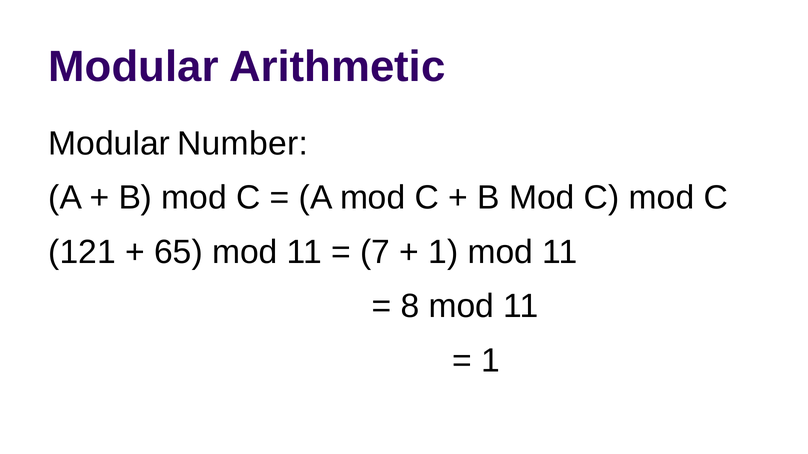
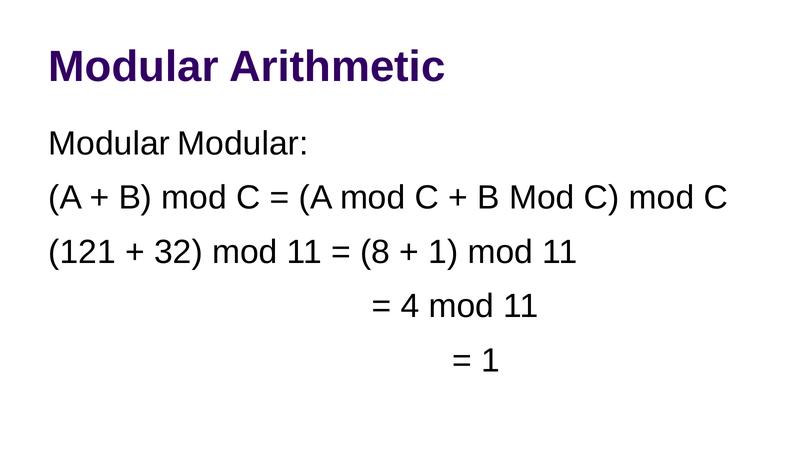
Modular Number: Number -> Modular
65: 65 -> 32
7: 7 -> 8
8: 8 -> 4
